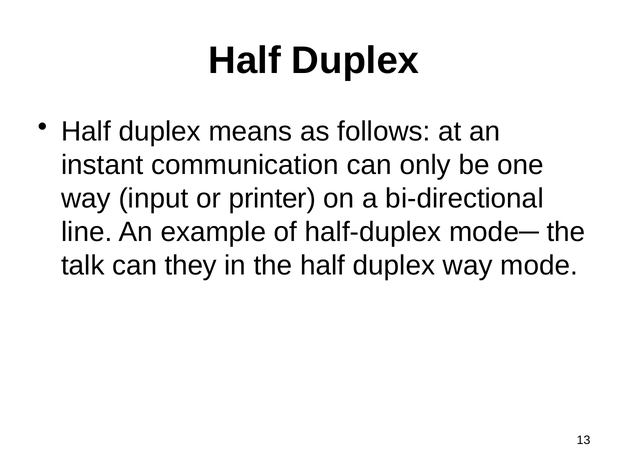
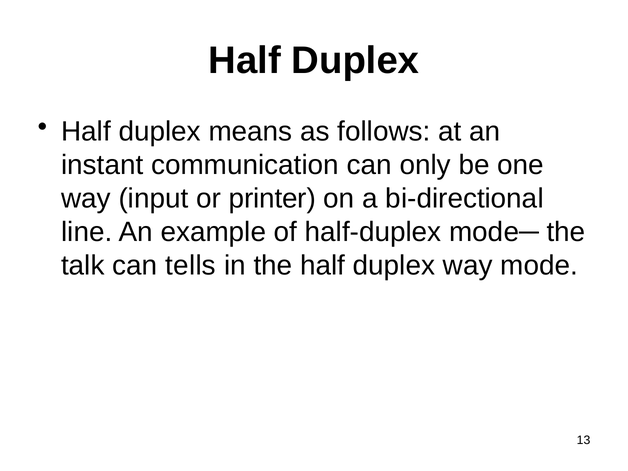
they: they -> tells
